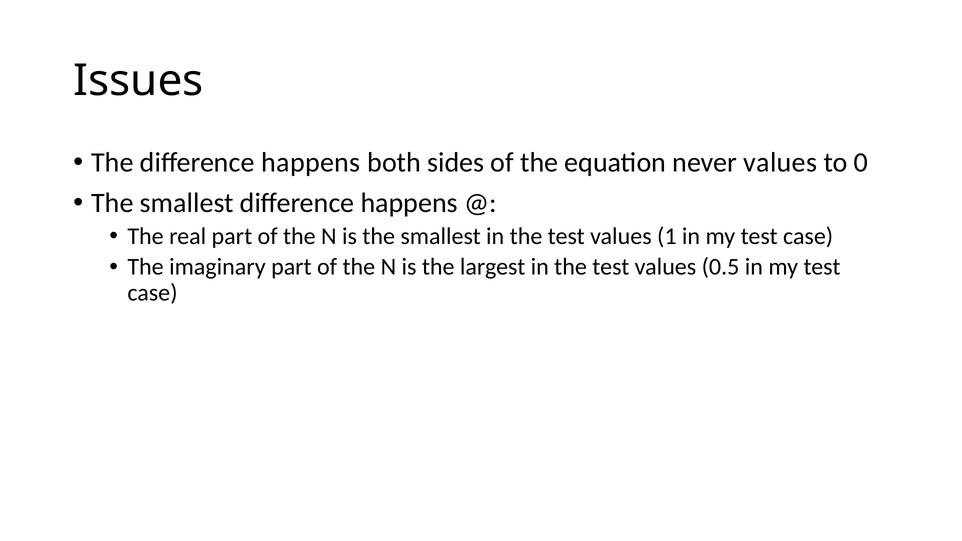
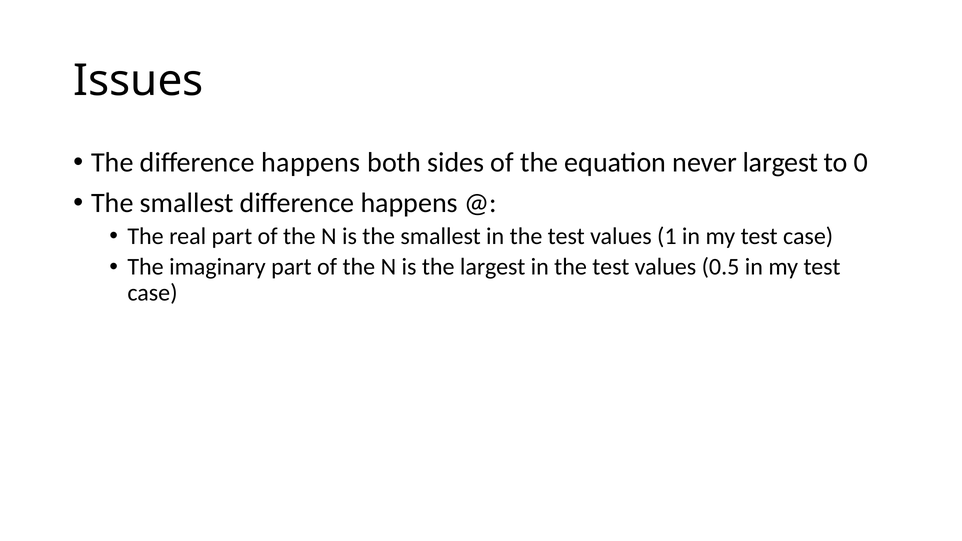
never values: values -> largest
